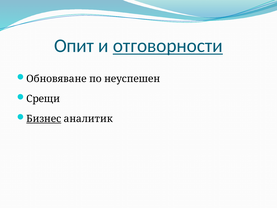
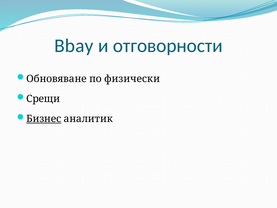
Опит: Опит -> Bbay
отговорности underline: present -> none
неуспешен: неуспешен -> физически
